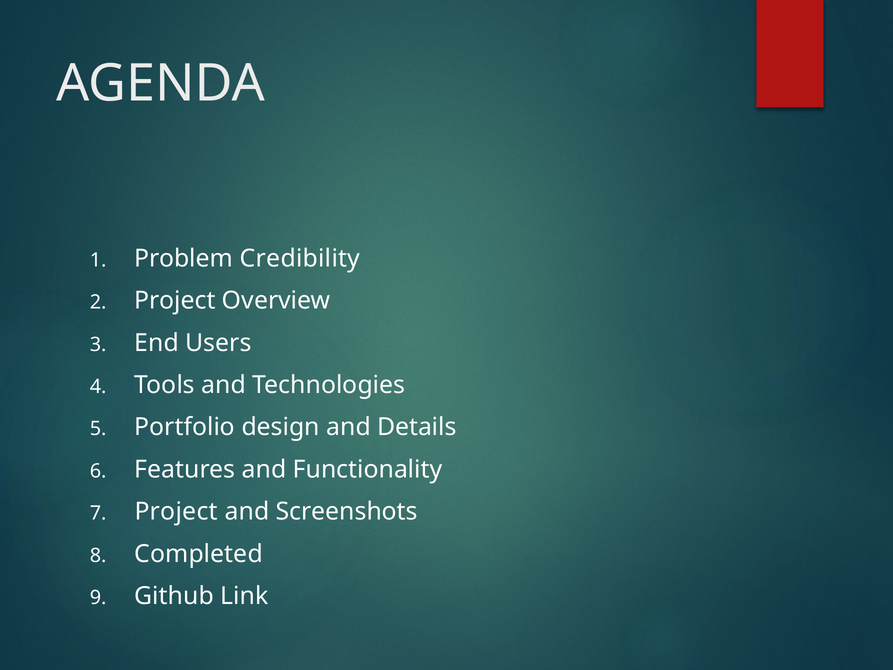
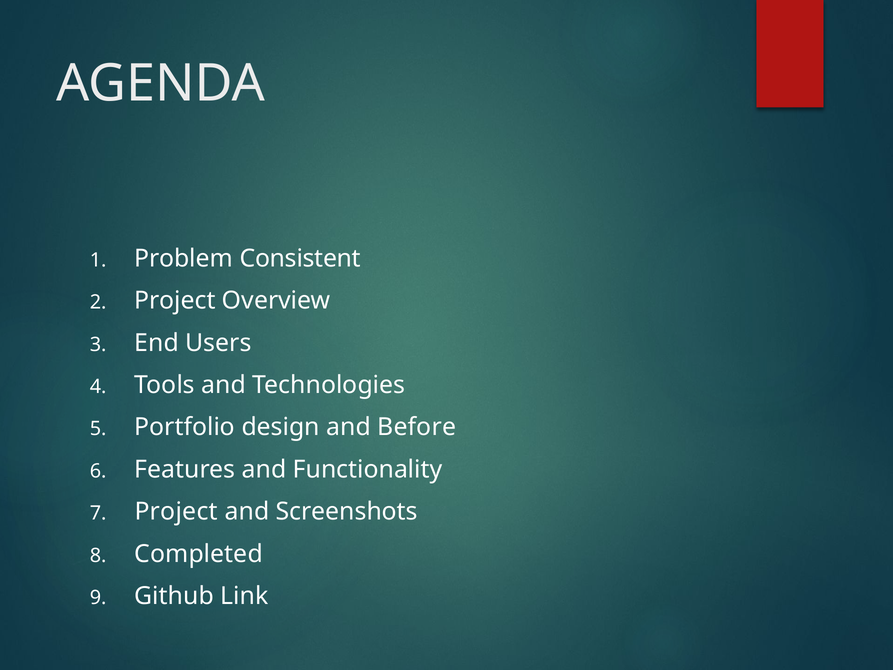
Credibility: Credibility -> Consistent
Details: Details -> Before
